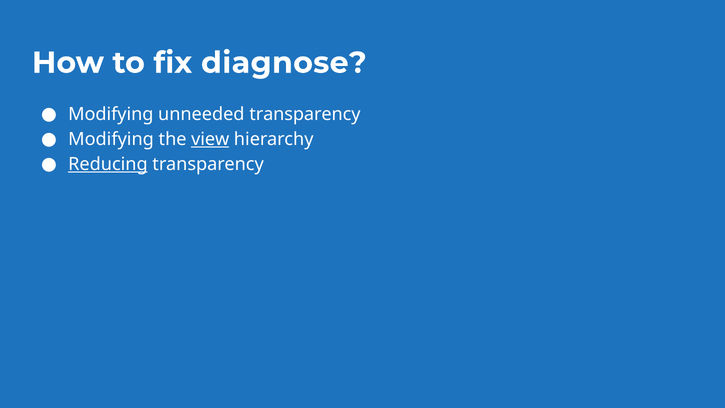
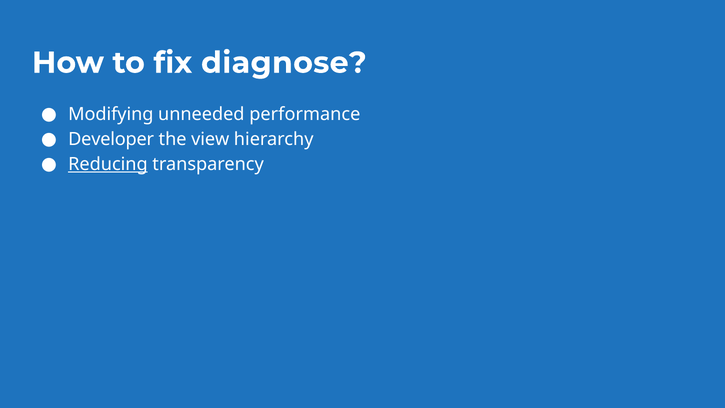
unneeded transparency: transparency -> performance
Modifying at (111, 139): Modifying -> Developer
view underline: present -> none
